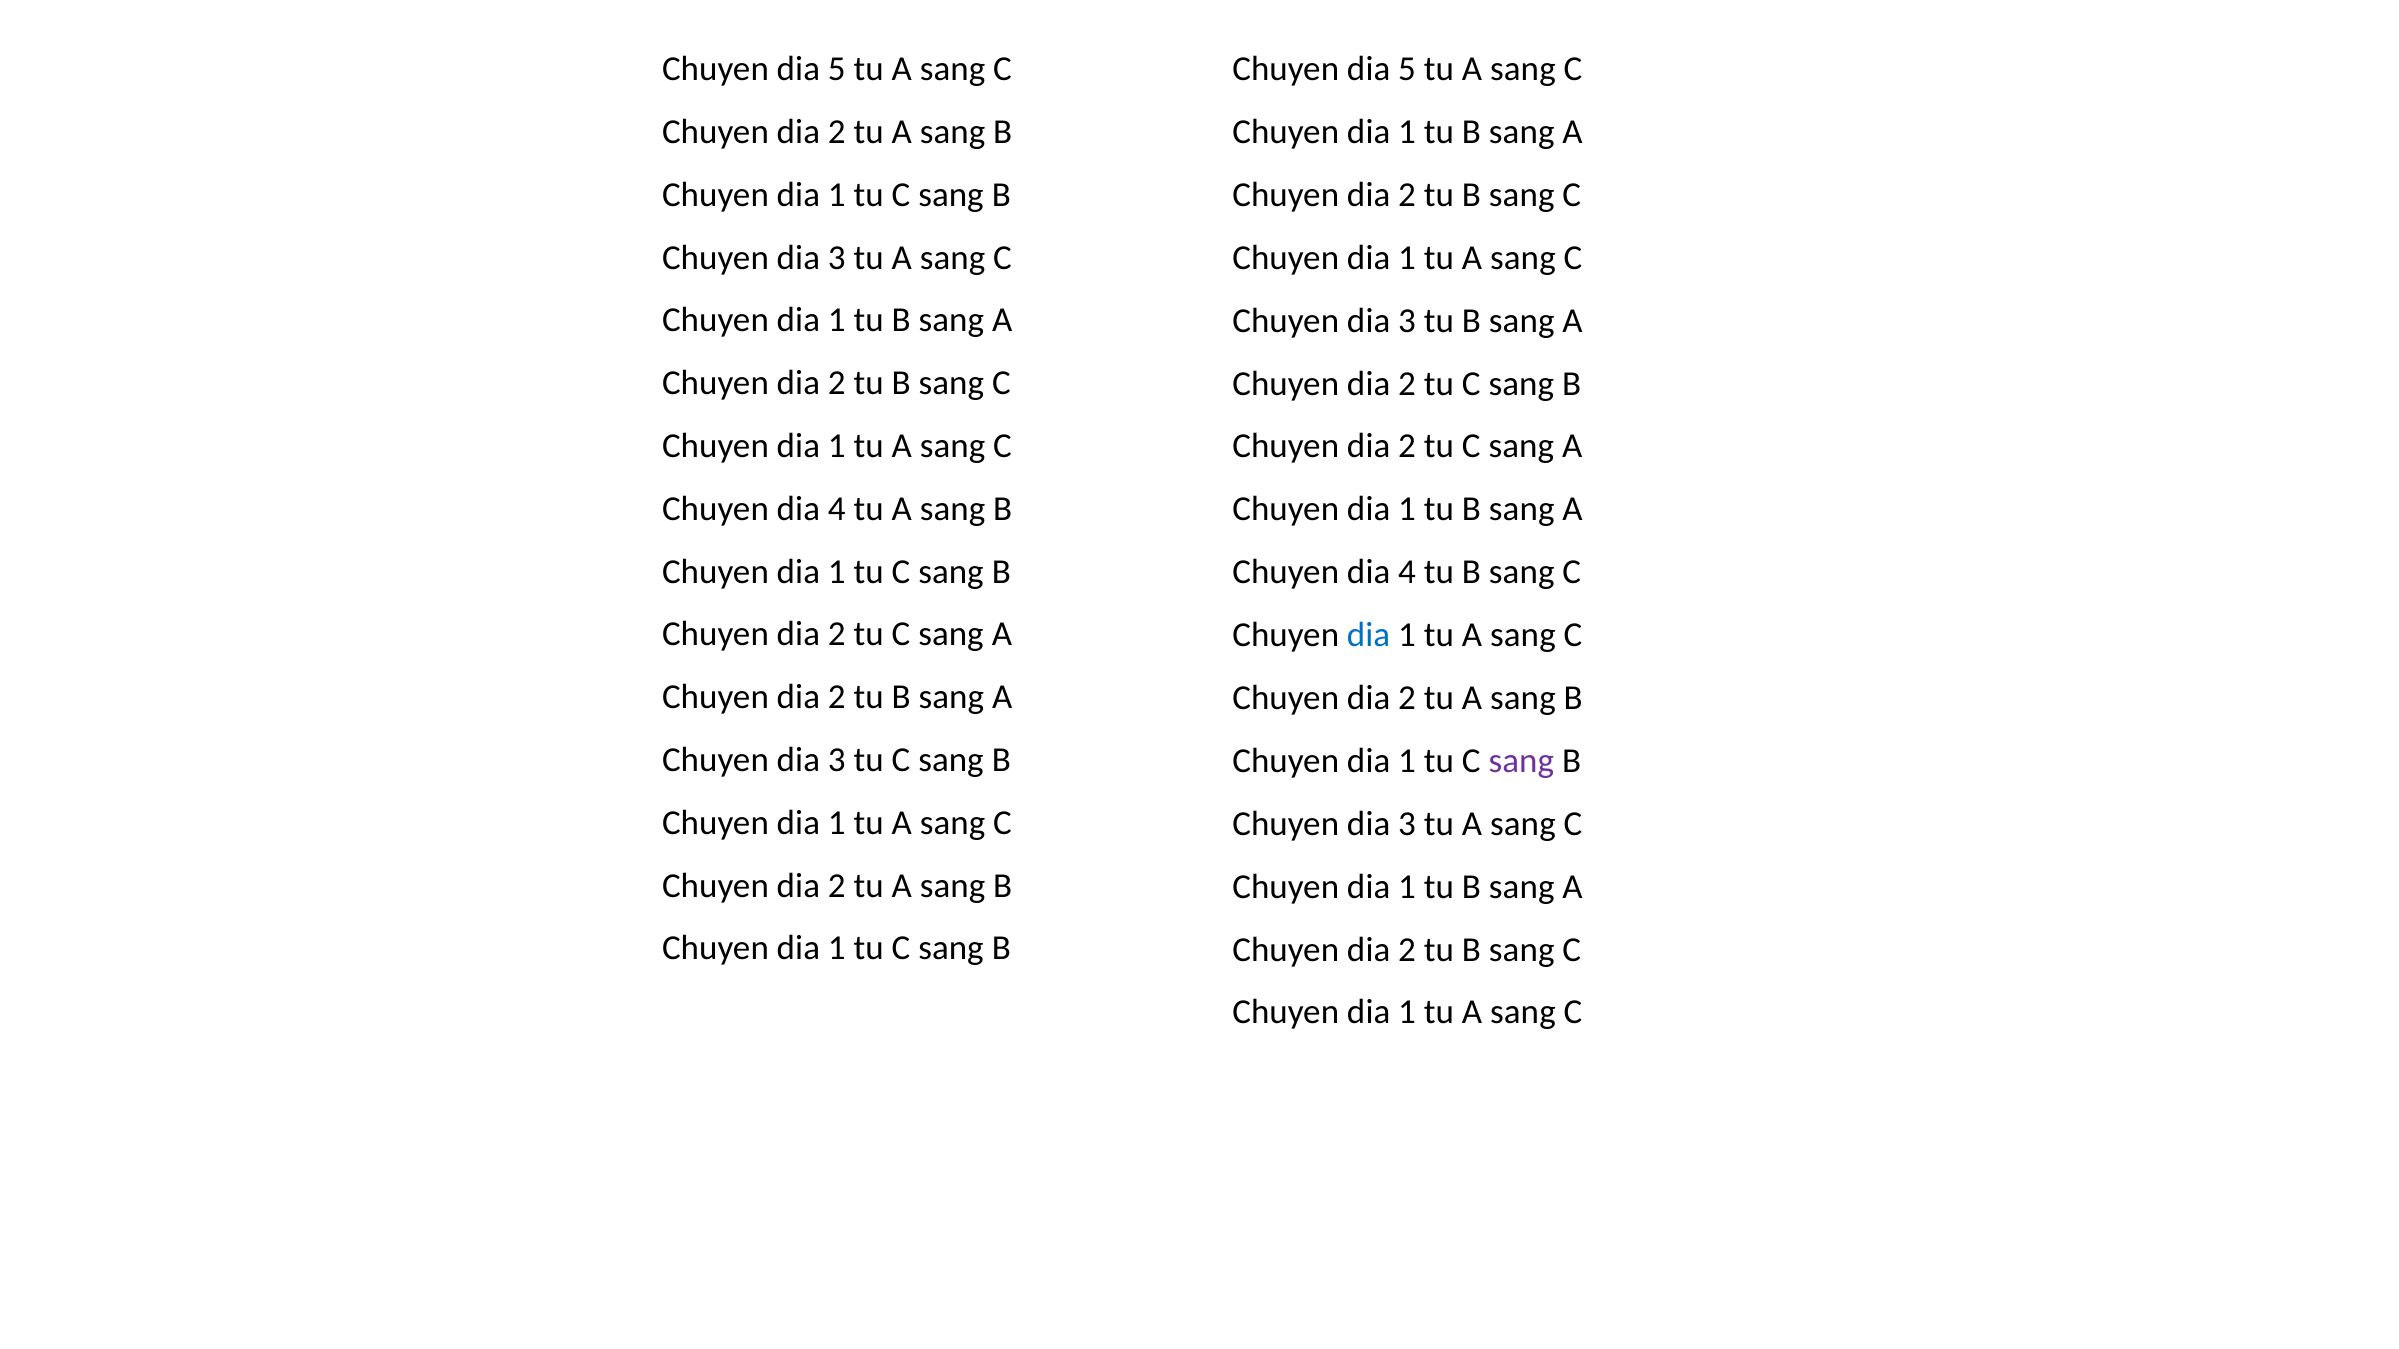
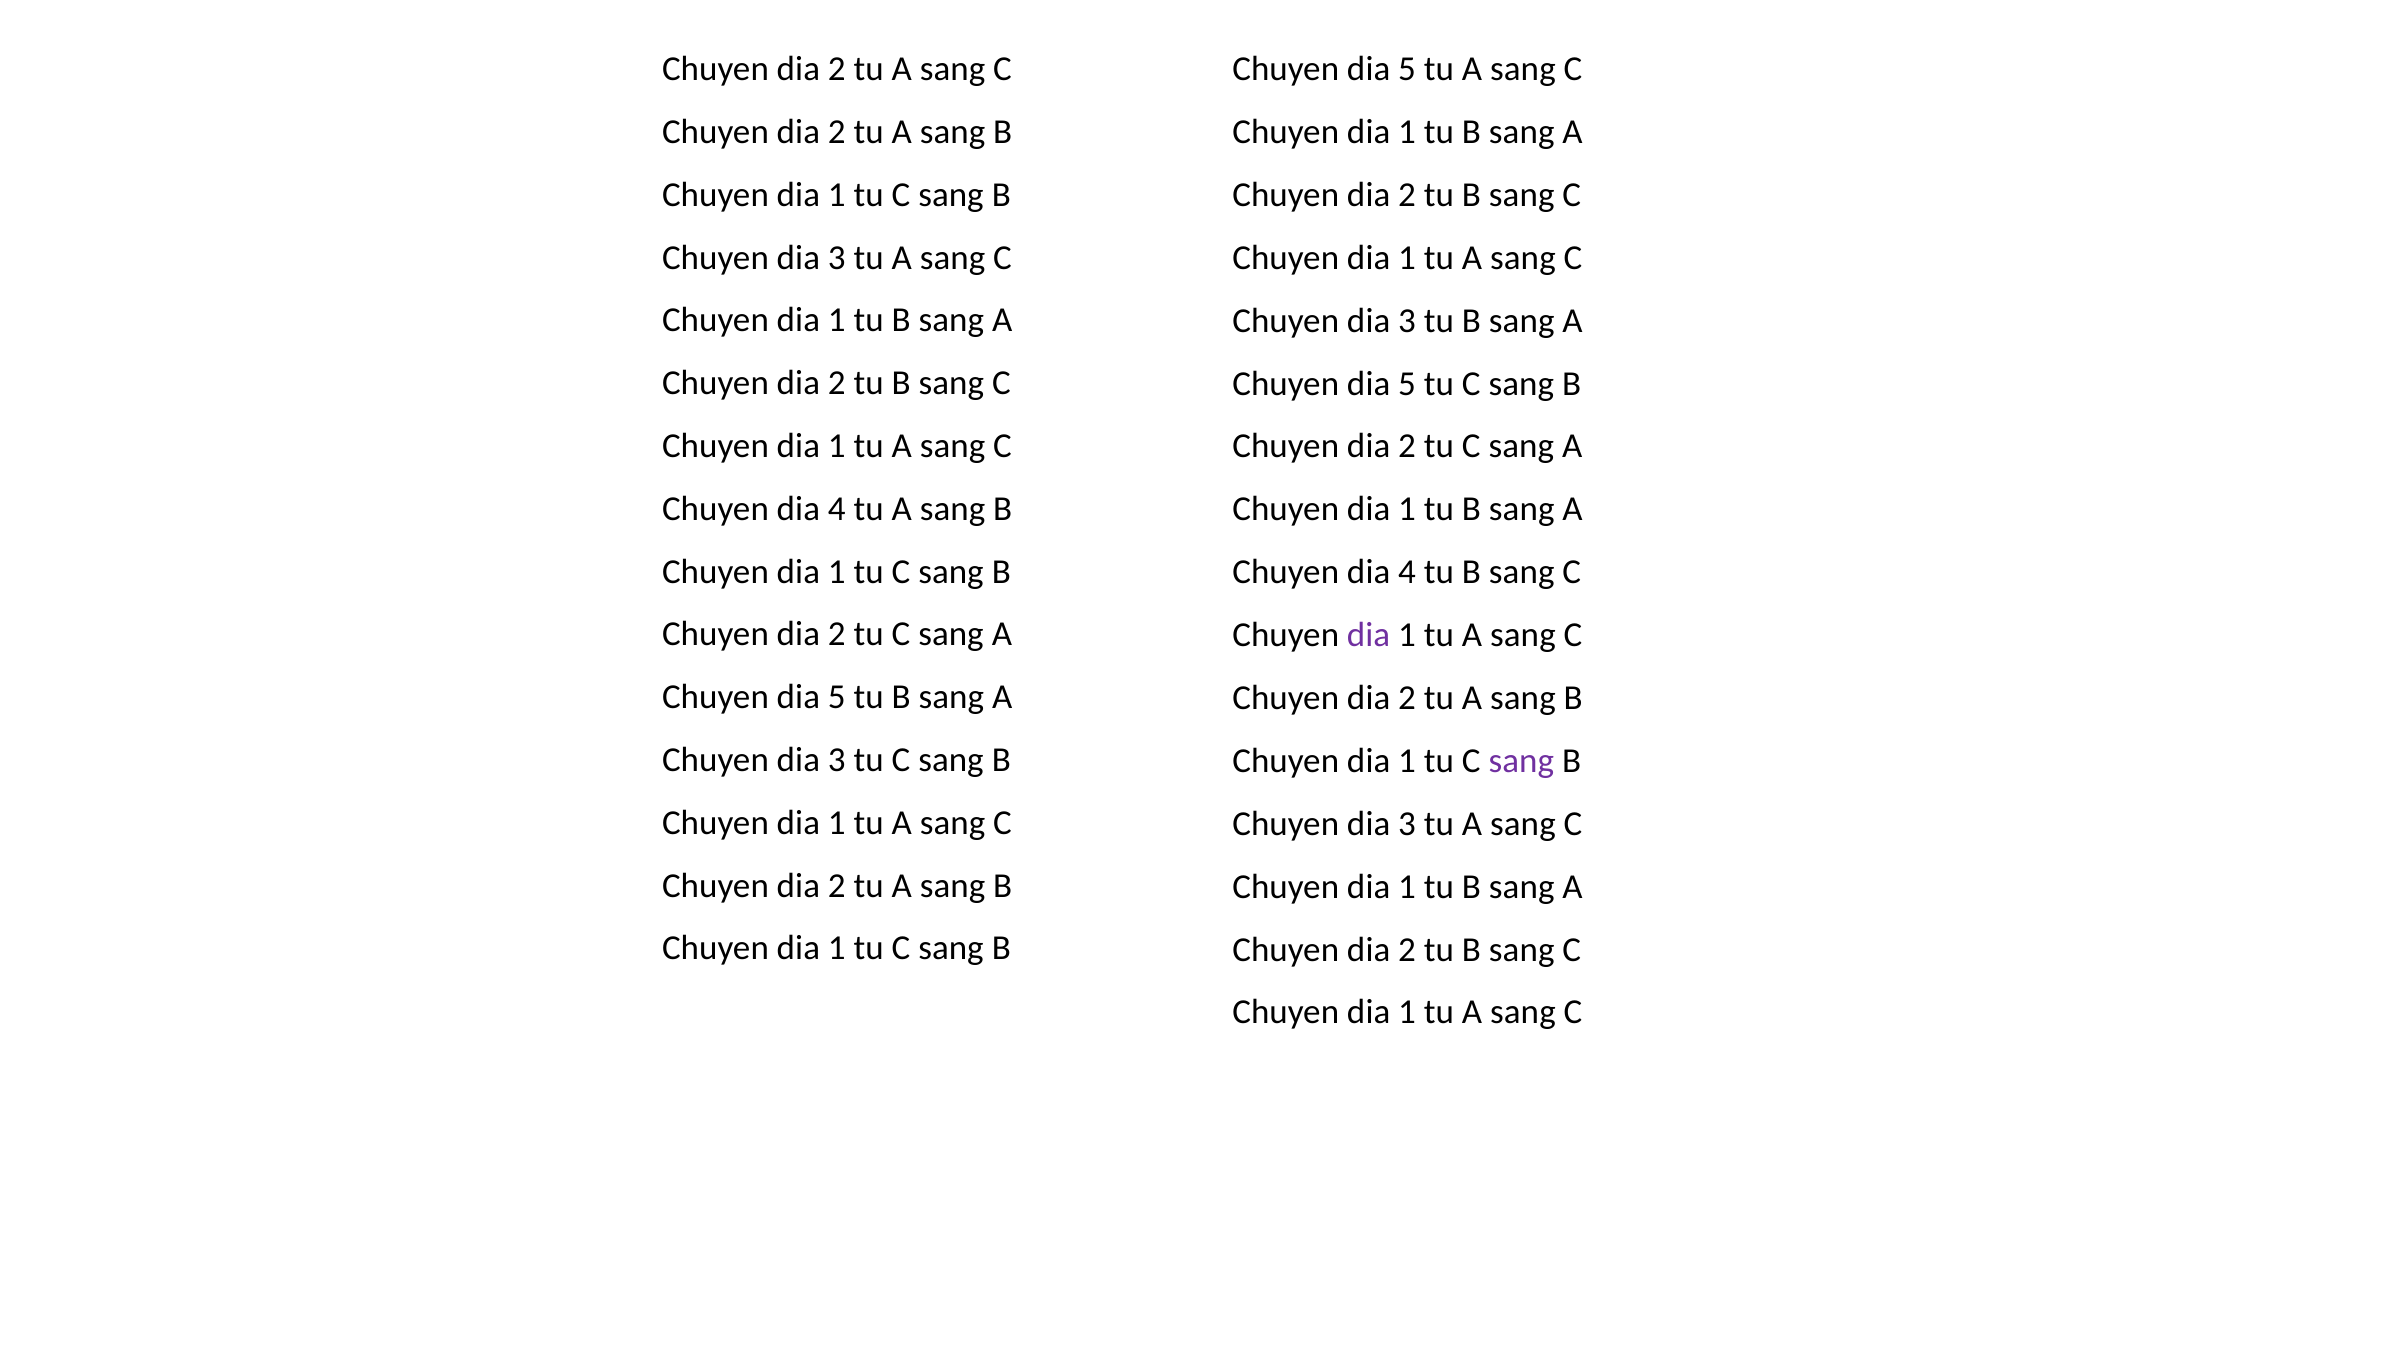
5 at (837, 69): 5 -> 2
2 at (1407, 384): 2 -> 5
dia at (1369, 635) colour: blue -> purple
2 at (837, 697): 2 -> 5
